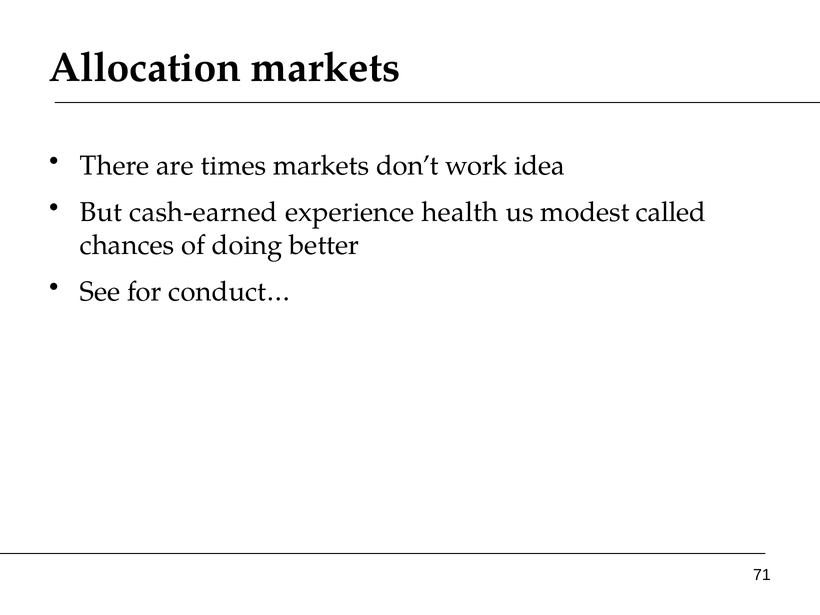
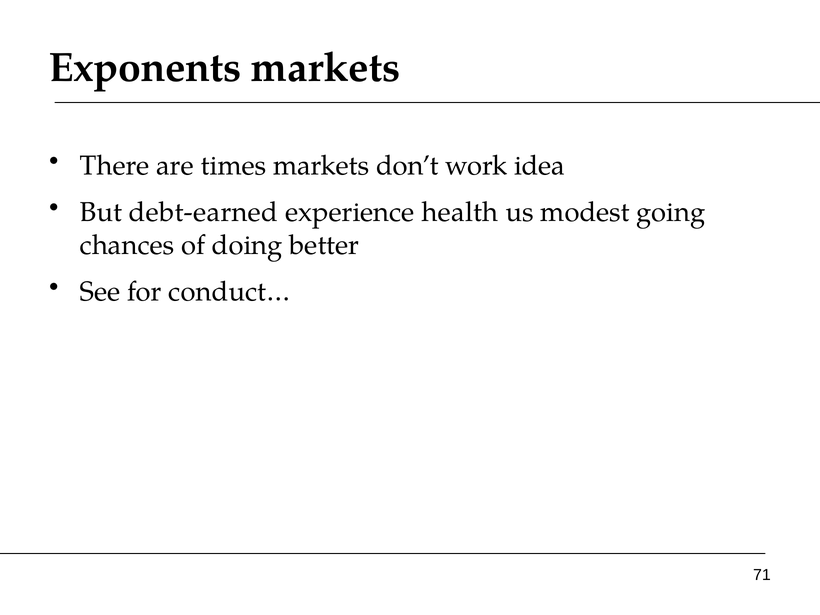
Allocation: Allocation -> Exponents
cash-earned: cash-earned -> debt-earned
called: called -> going
